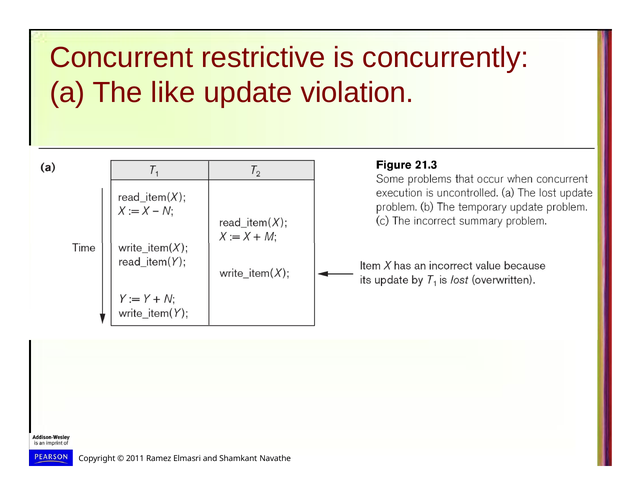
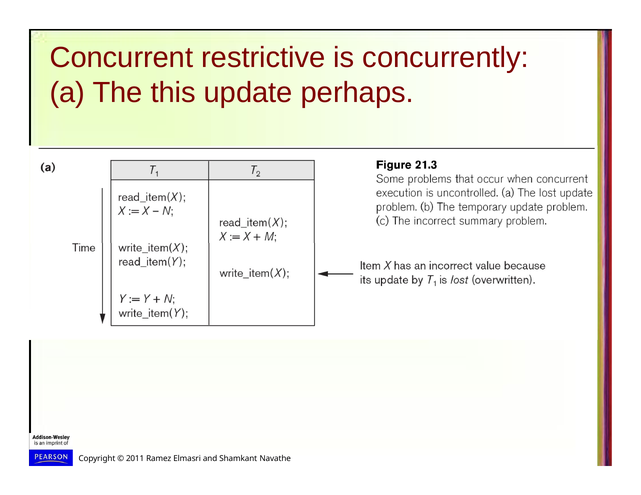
like: like -> this
violation: violation -> perhaps
